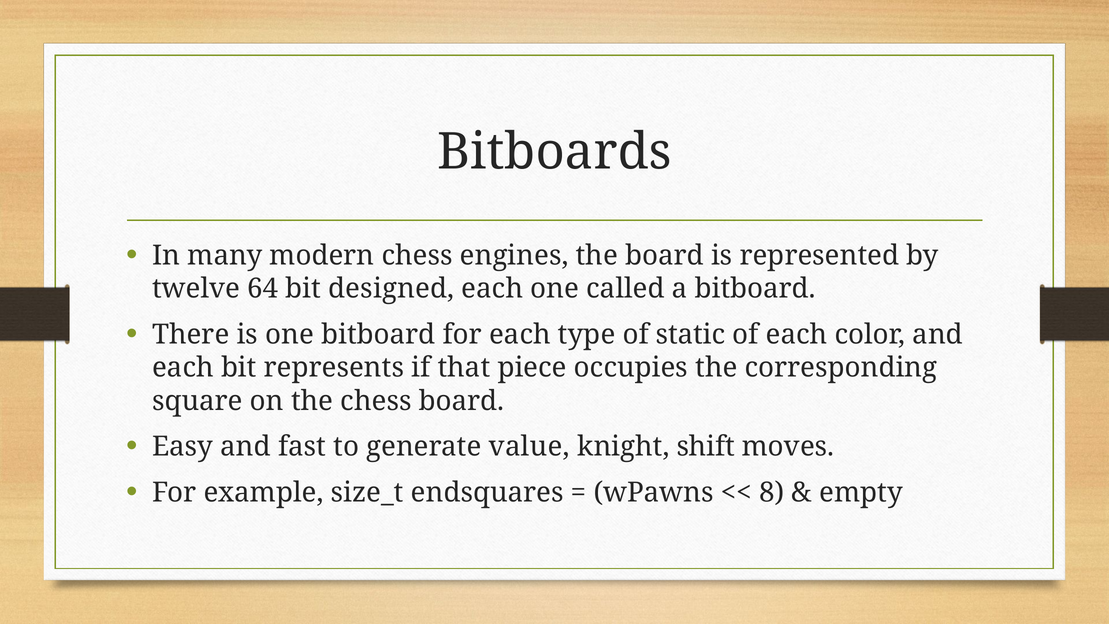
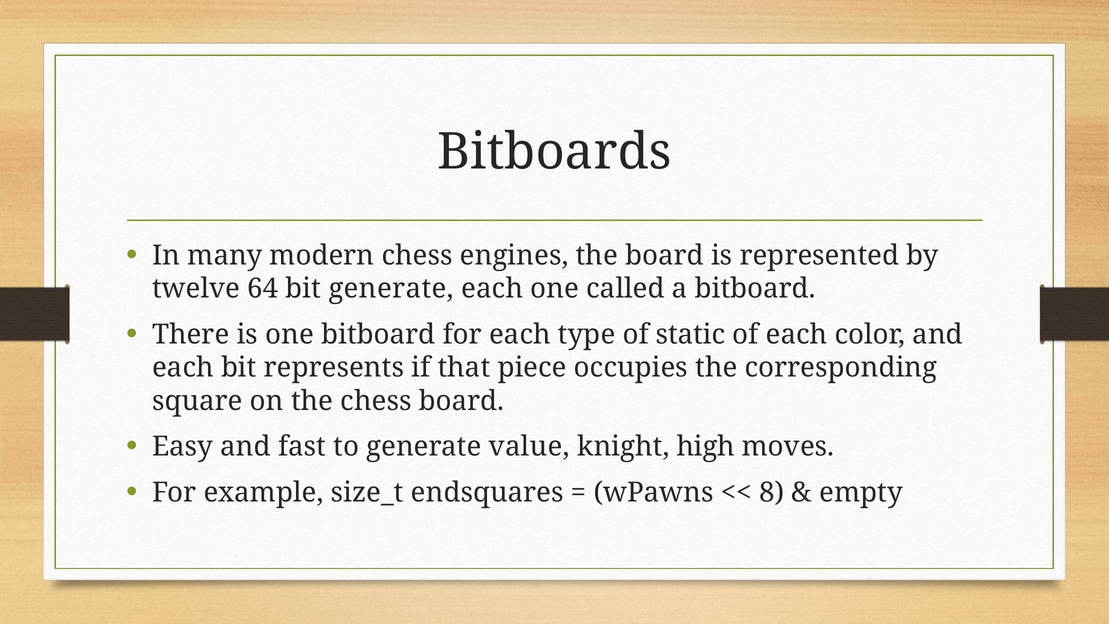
bit designed: designed -> generate
shift: shift -> high
